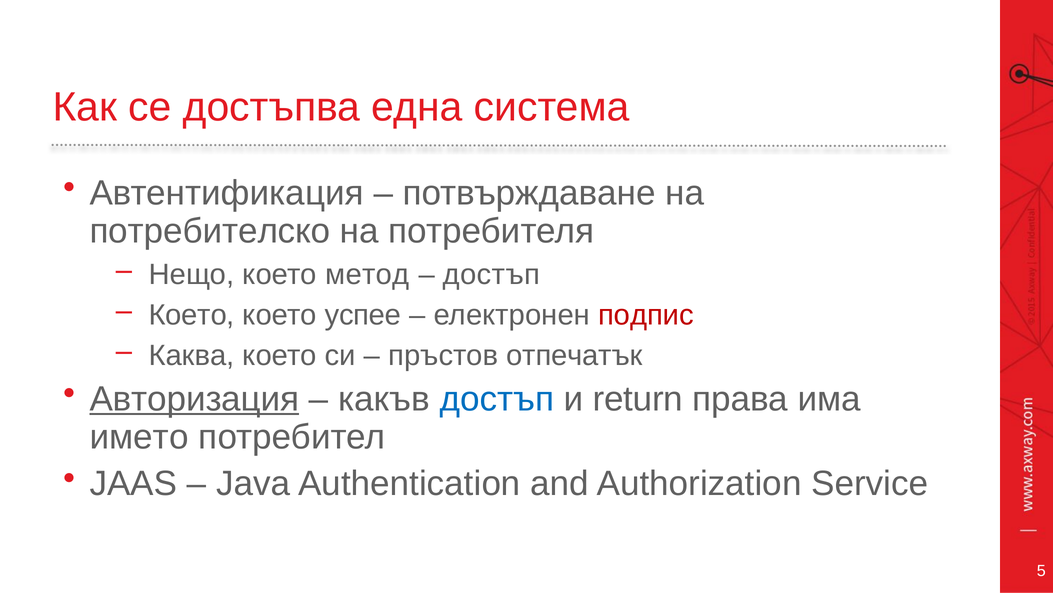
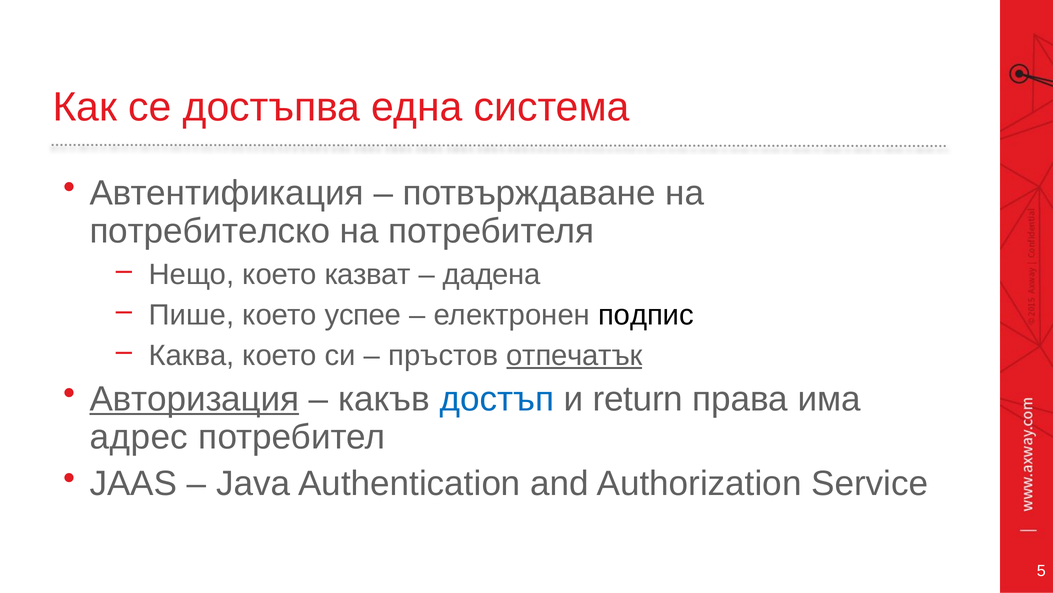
метод: метод -> казват
достъп at (491, 274): достъп -> дадена
Което at (192, 315): Което -> Пише
подпис colour: red -> black
отпечатък underline: none -> present
името: името -> адрес
